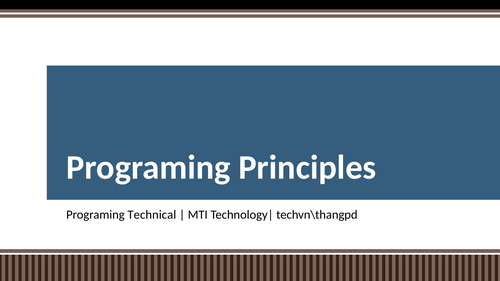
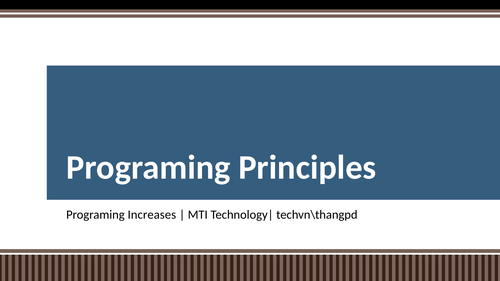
Technical: Technical -> Increases
